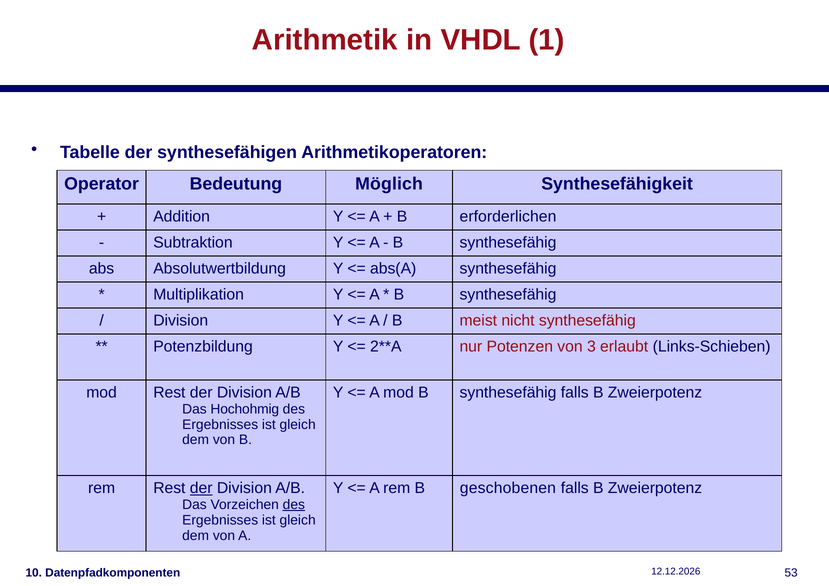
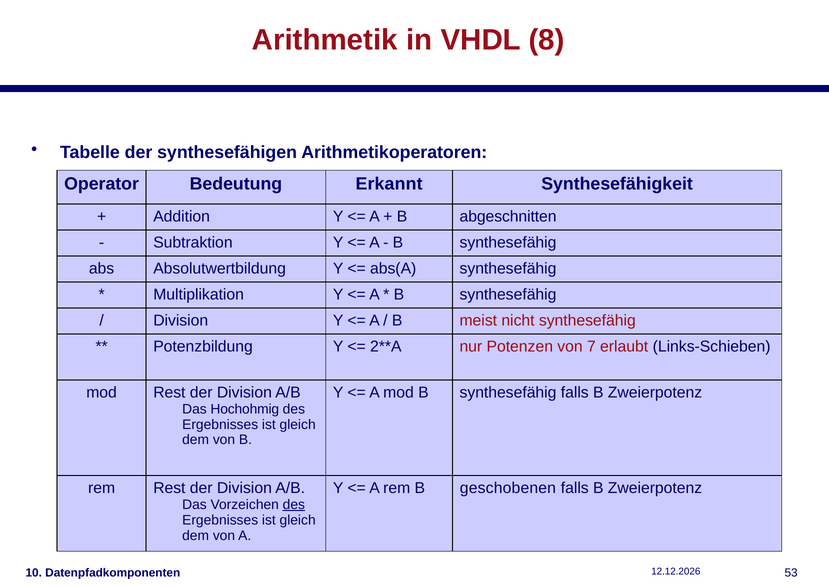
1: 1 -> 8
Möglich: Möglich -> Erkannt
erforderlichen: erforderlichen -> abgeschnitten
3: 3 -> 7
der at (201, 489) underline: present -> none
